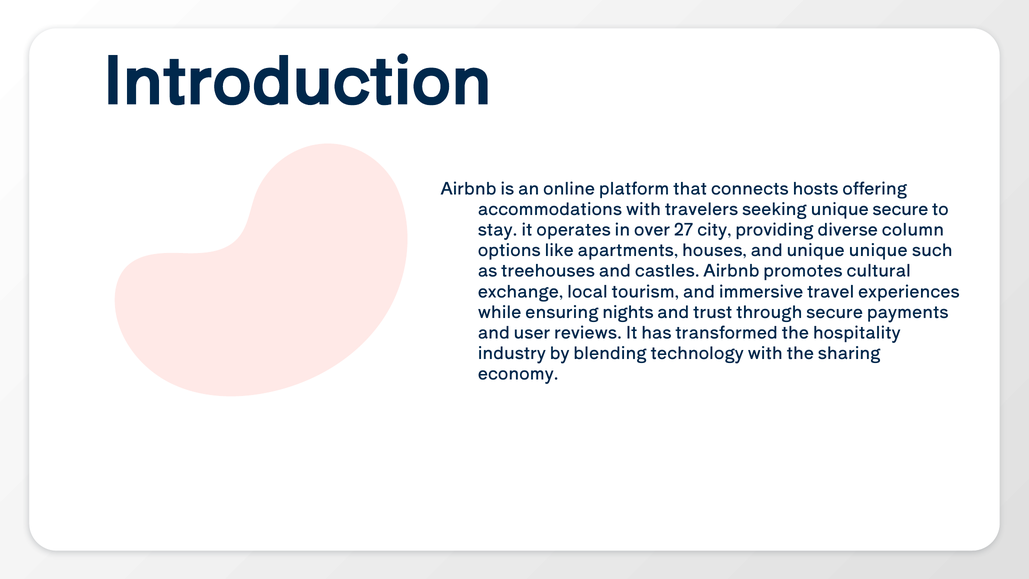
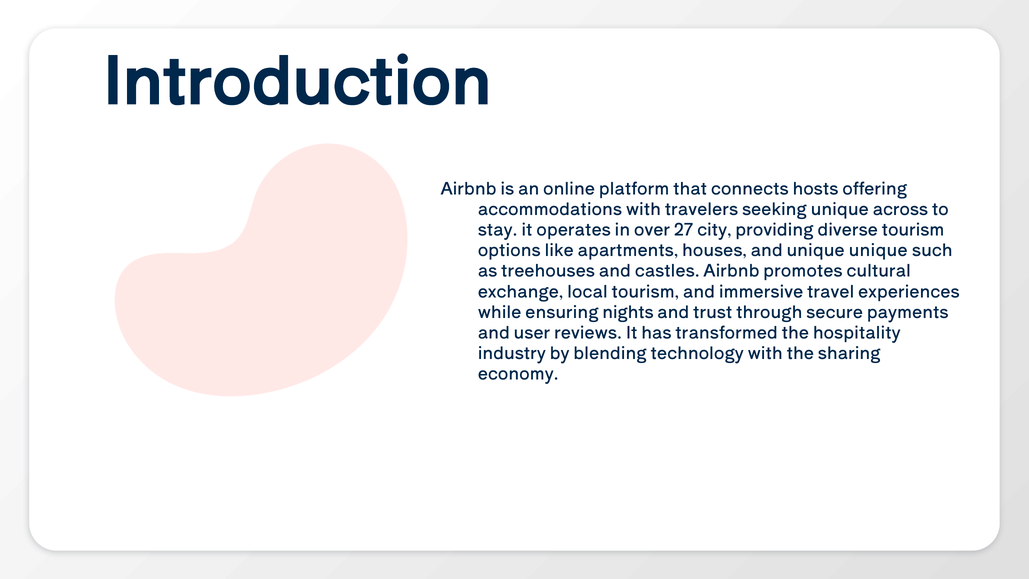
unique secure: secure -> across
diverse column: column -> tourism
